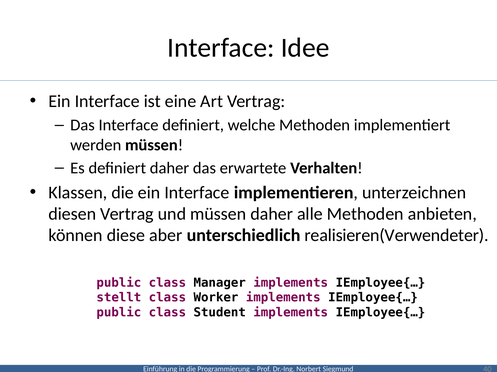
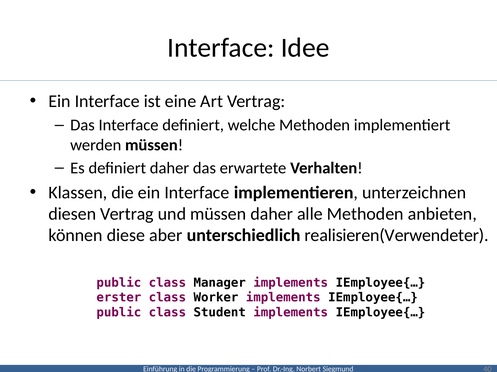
stellt: stellt -> erster
